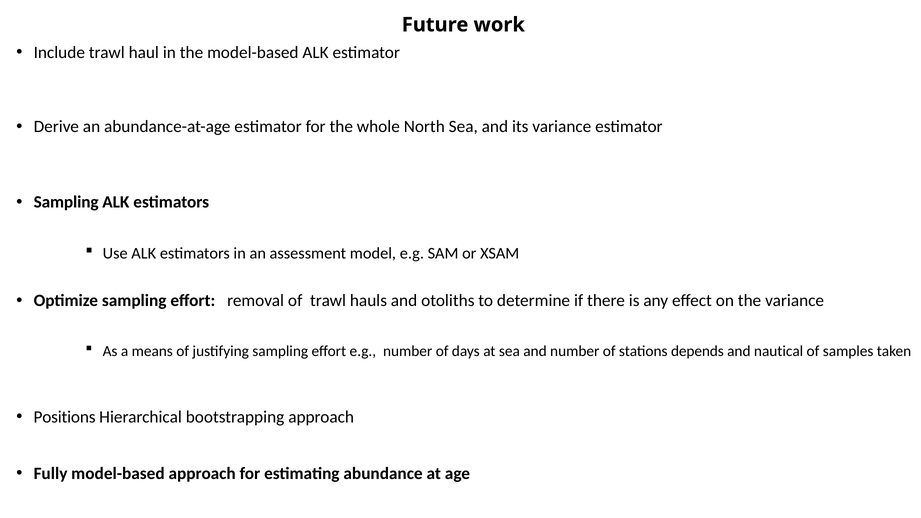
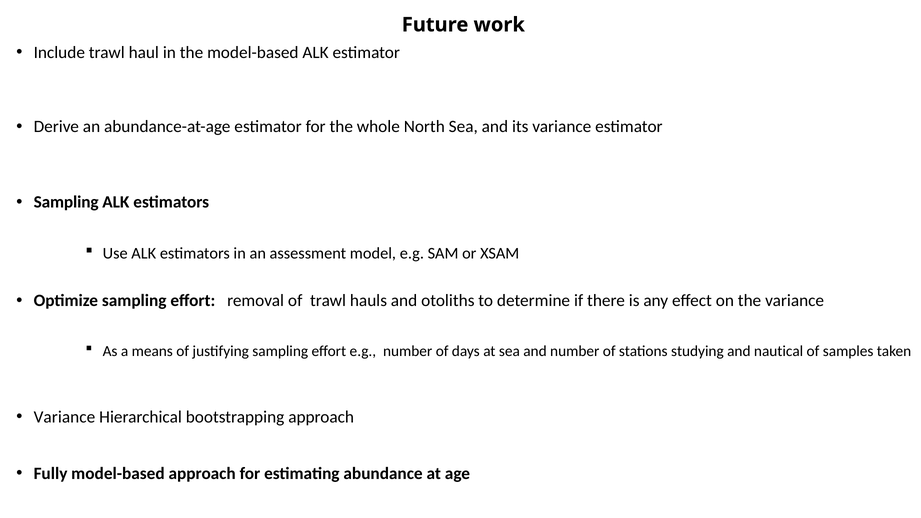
depends: depends -> studying
Positions at (65, 417): Positions -> Variance
